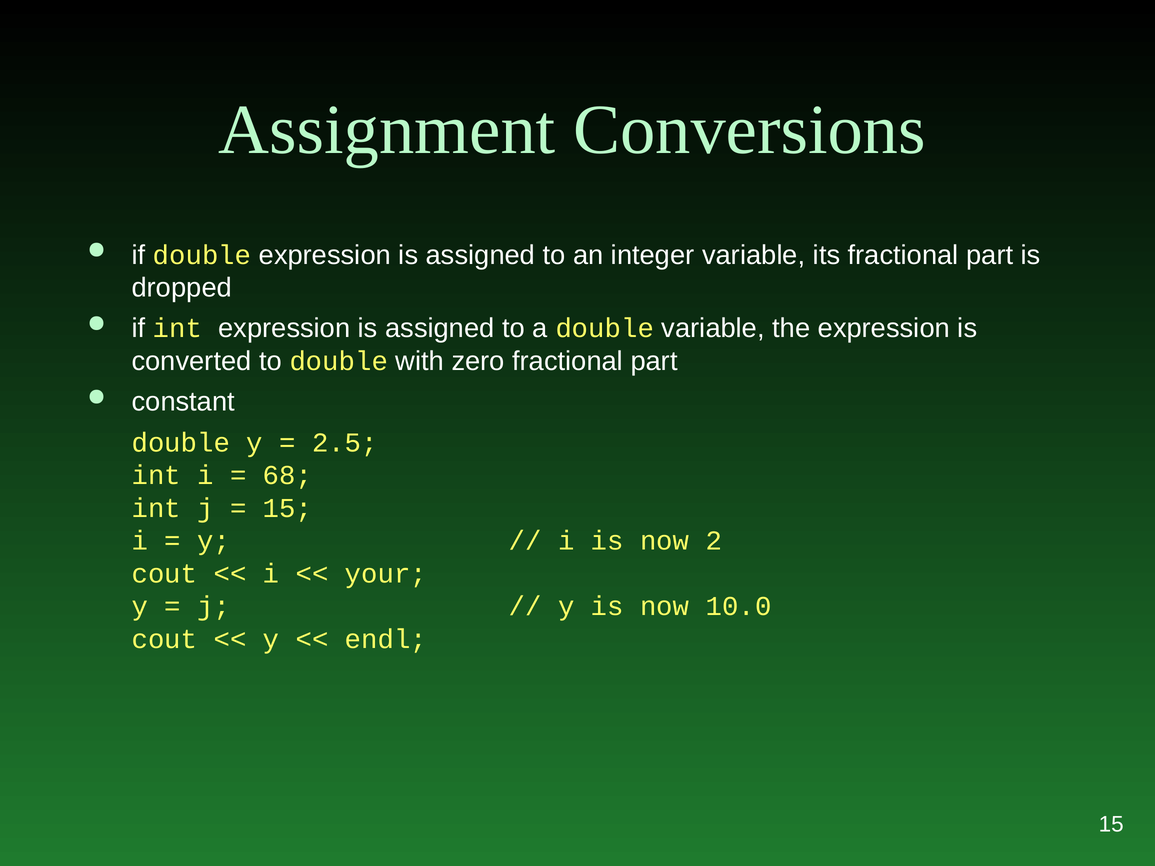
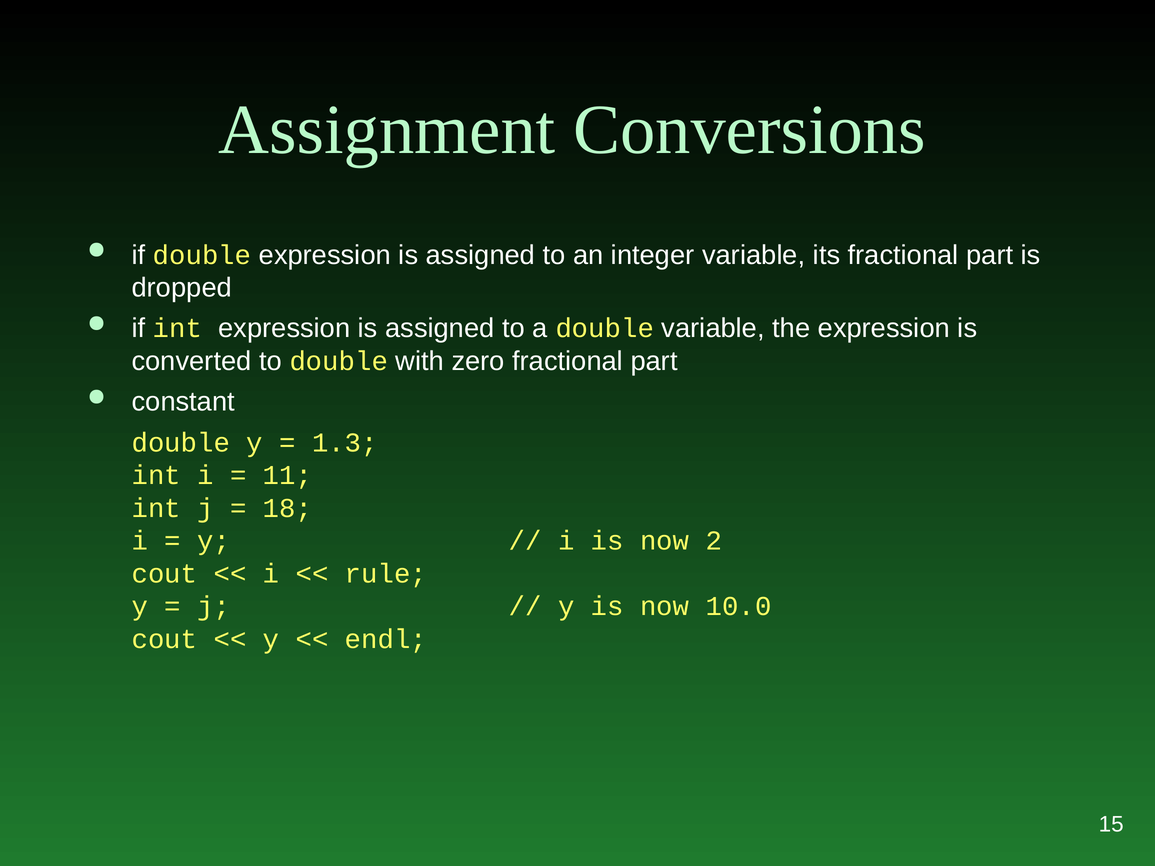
2.5: 2.5 -> 1.3
68: 68 -> 11
15 at (287, 508): 15 -> 18
your: your -> rule
